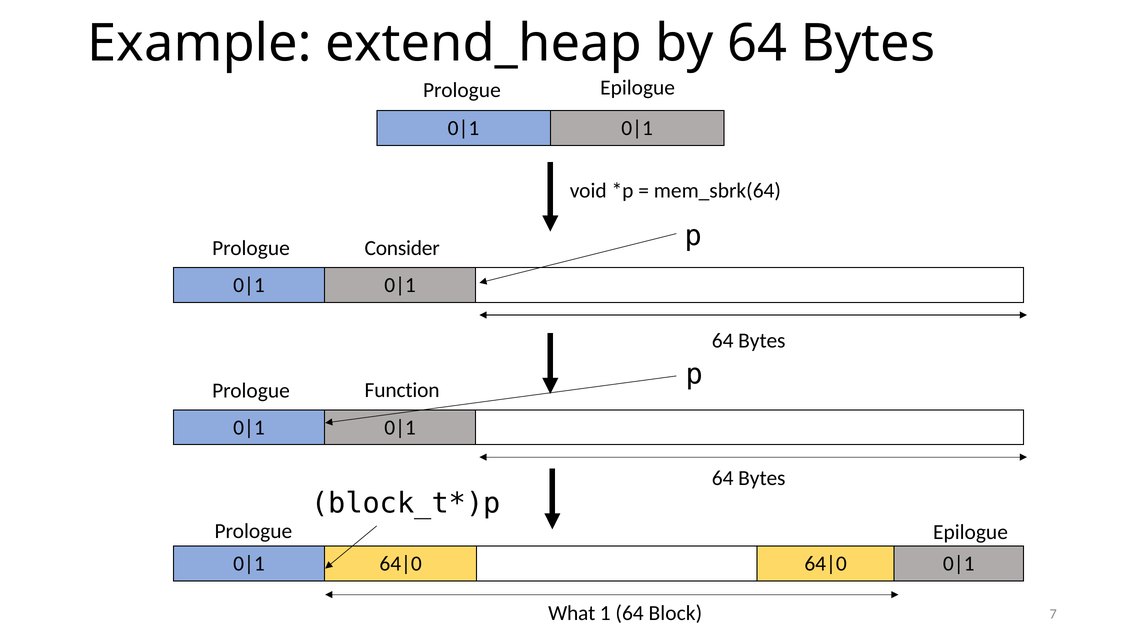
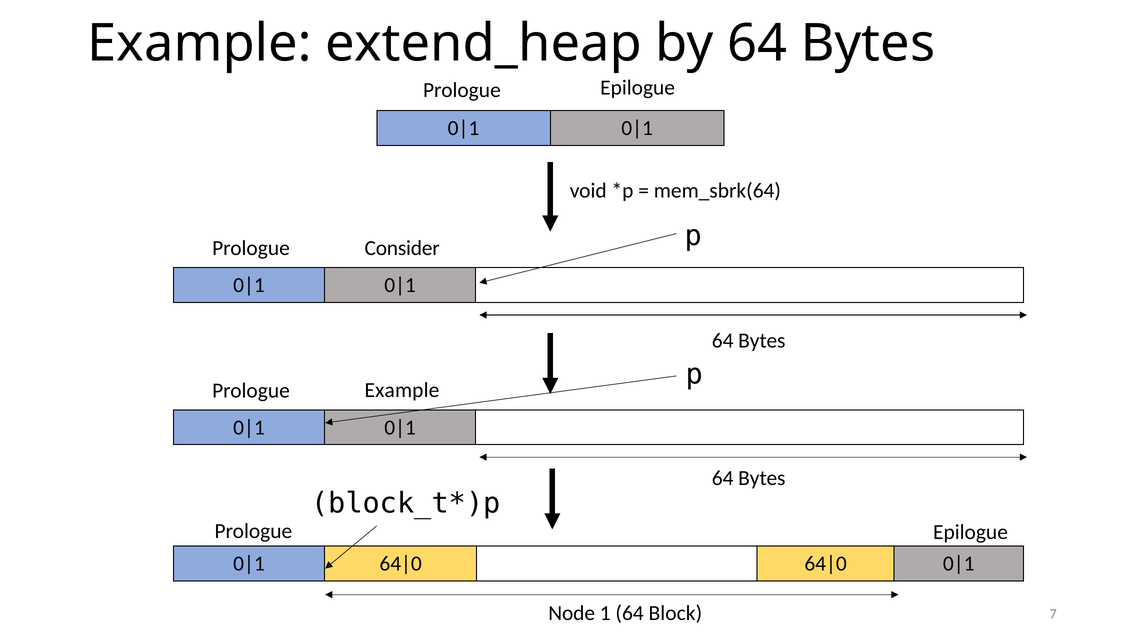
Prologue Function: Function -> Example
What: What -> Node
